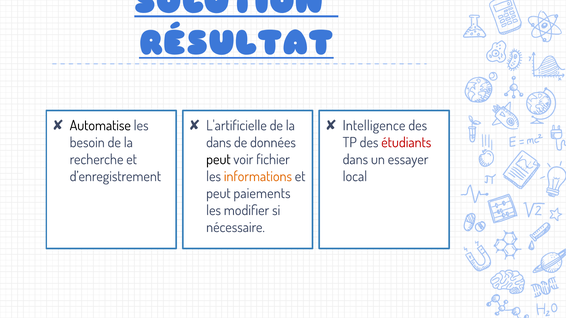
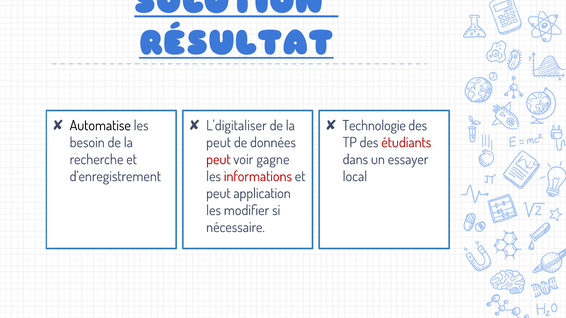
L'artificielle: L'artificielle -> L'digitaliser
Intelligence: Intelligence -> Technologie
dans at (219, 143): dans -> peut
peut at (218, 160) colour: black -> red
fichier: fichier -> gagne
informations colour: orange -> red
paiements: paiements -> application
